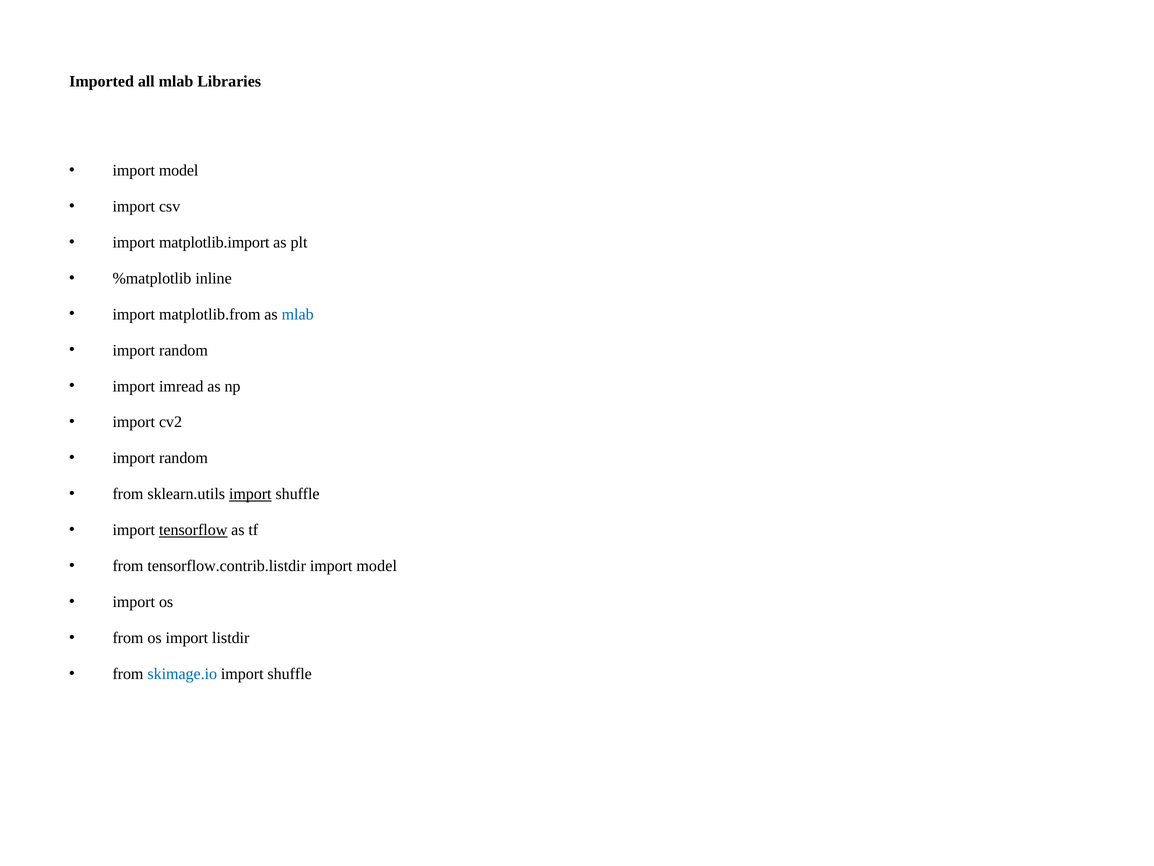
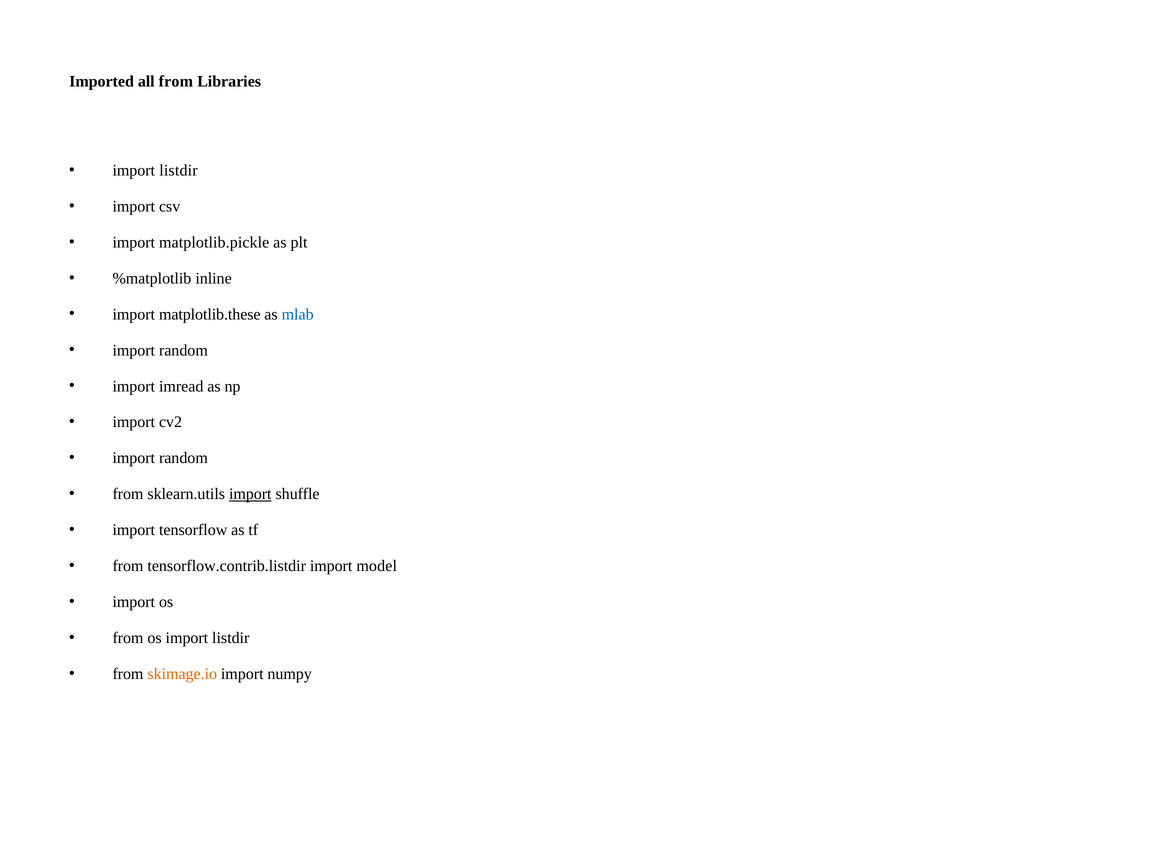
all mlab: mlab -> from
model at (179, 170): model -> listdir
matplotlib.import: matplotlib.import -> matplotlib.pickle
matplotlib.from: matplotlib.from -> matplotlib.these
tensorflow underline: present -> none
skimage.io colour: blue -> orange
shuffle at (290, 674): shuffle -> numpy
